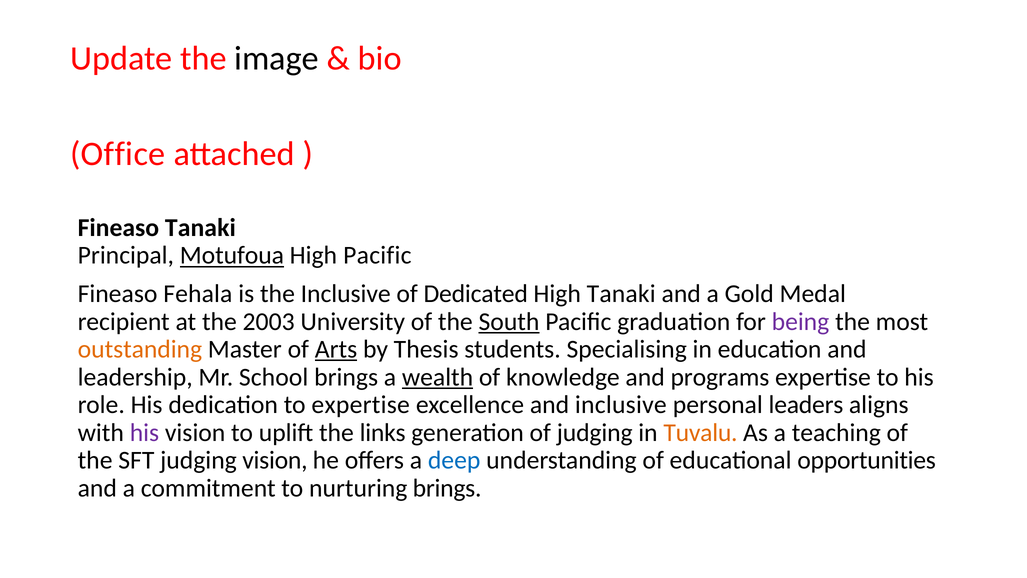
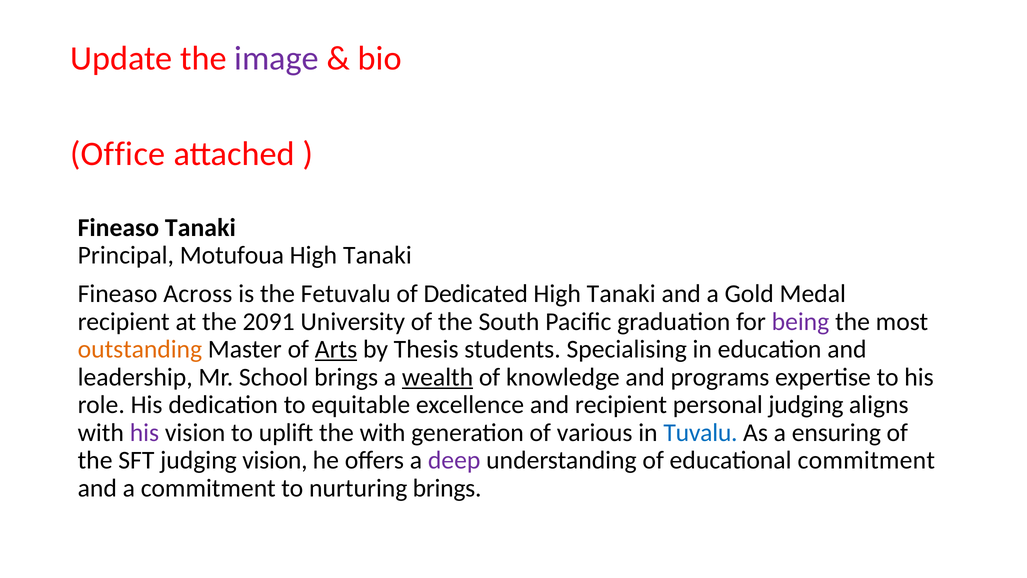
image colour: black -> purple
Motufoua underline: present -> none
Pacific at (377, 255): Pacific -> Tanaki
Fehala: Fehala -> Across
the Inclusive: Inclusive -> Fetuvalu
2003: 2003 -> 2091
South underline: present -> none
to expertise: expertise -> equitable
and inclusive: inclusive -> recipient
personal leaders: leaders -> judging
the links: links -> with
of judging: judging -> various
Tuvalu colour: orange -> blue
teaching: teaching -> ensuring
deep colour: blue -> purple
educational opportunities: opportunities -> commitment
